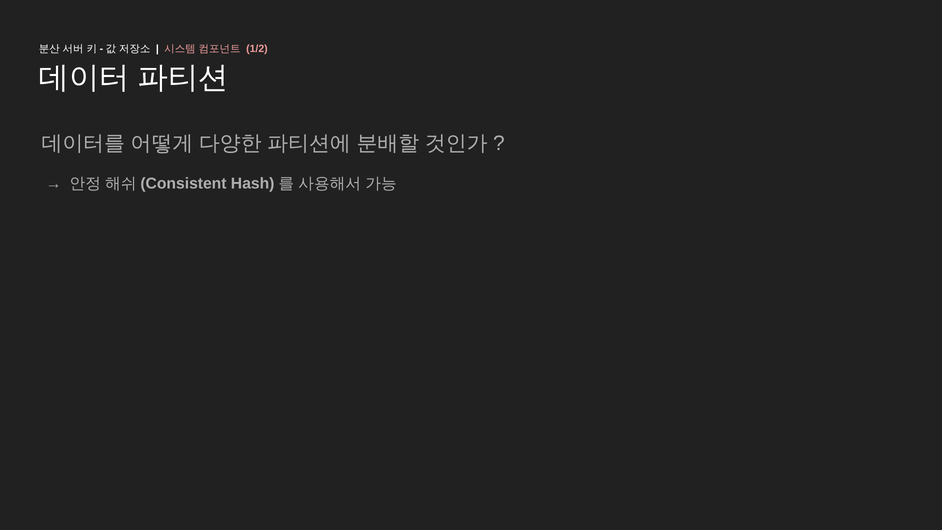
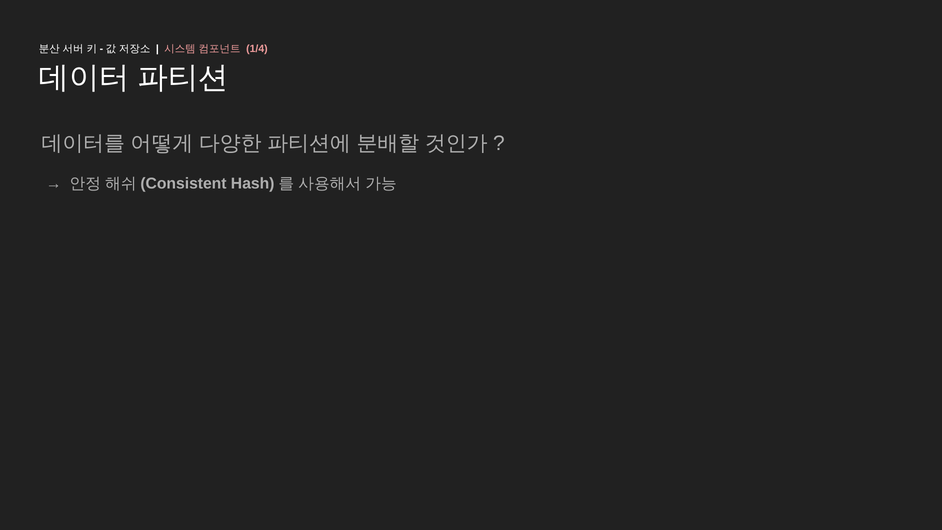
1/2: 1/2 -> 1/4
